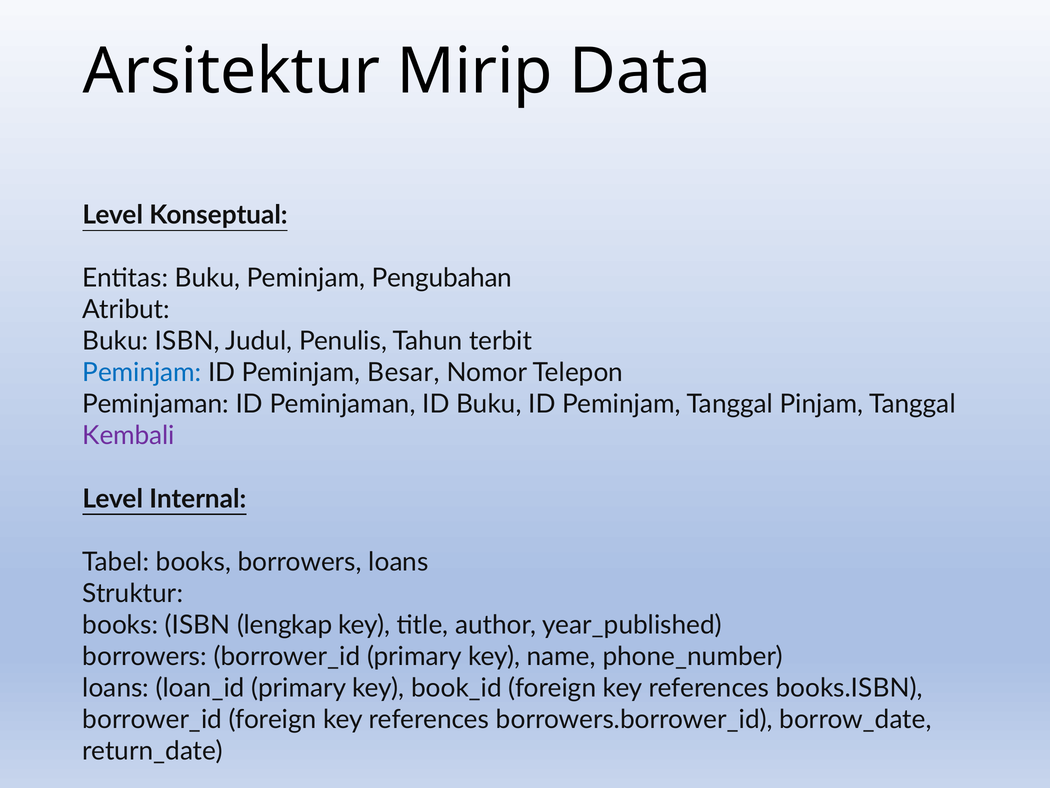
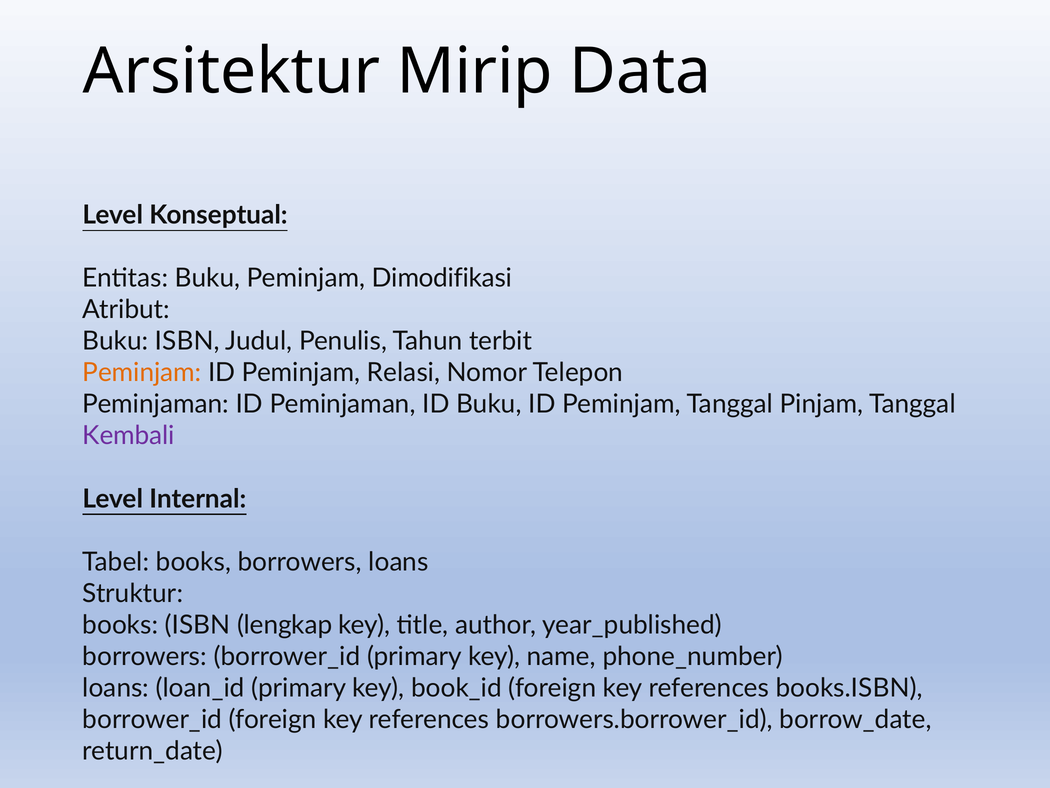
Pengubahan: Pengubahan -> Dimodifikasi
Peminjam at (142, 373) colour: blue -> orange
Besar: Besar -> Relasi
